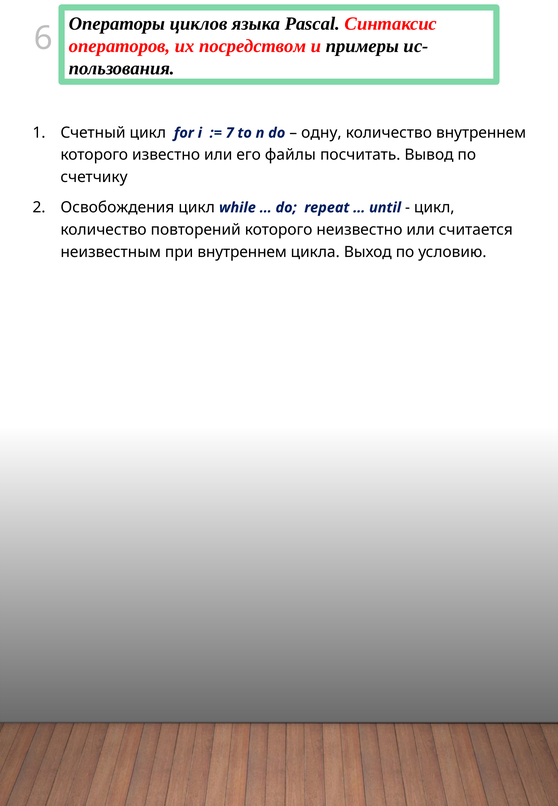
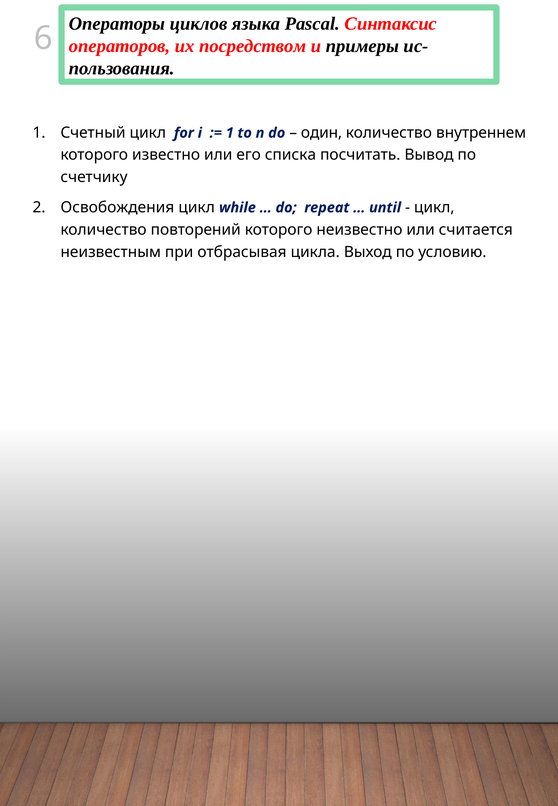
7 at (230, 133): 7 -> 1
одну: одну -> один
файлы: файлы -> списка
при внутреннем: внутреннем -> отбрасывая
